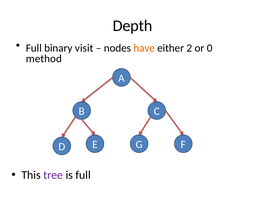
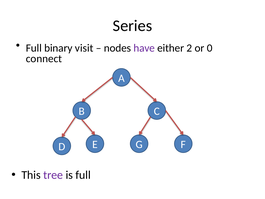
Depth: Depth -> Series
have colour: orange -> purple
method: method -> connect
